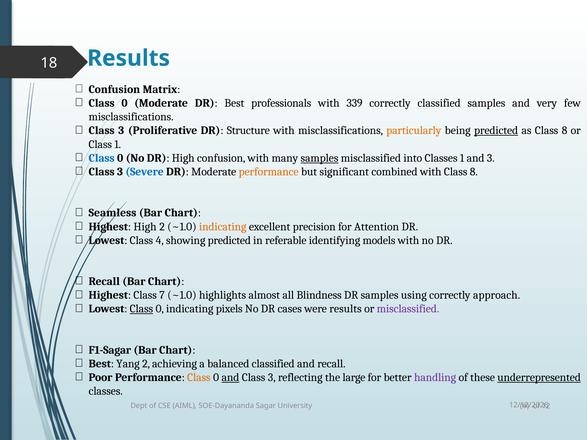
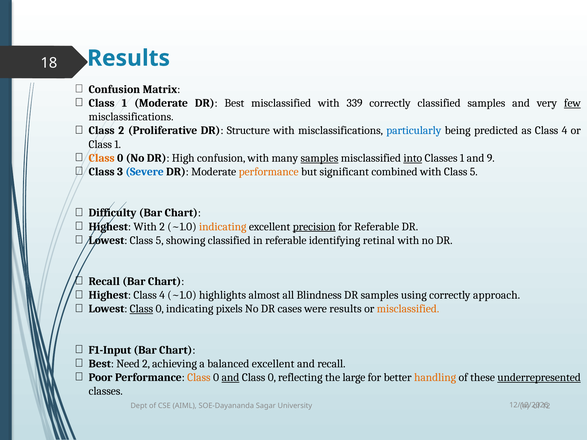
0 at (124, 103): 0 -> 1
Best professionals: professionals -> misclassified
few underline: none -> present
3 at (121, 131): 3 -> 2
particularly colour: orange -> blue
predicted at (496, 131) underline: present -> none
as Class 8: 8 -> 4
Class at (102, 158) colour: blue -> orange
into underline: none -> present
and 3: 3 -> 9
with Class 8: 8 -> 5
Seamless: Seamless -> Difficulty
Highest High: High -> With
precision underline: none -> present
for Attention: Attention -> Referable
Lowest Class 4: 4 -> 5
showing predicted: predicted -> classified
models: models -> retinal
Highest Class 7: 7 -> 4
misclassified at (408, 309) colour: purple -> orange
F1-Sagar: F1-Sagar -> F1-Input
Yang: Yang -> Need
balanced classified: classified -> excellent
3 at (272, 378): 3 -> 0
handling colour: purple -> orange
